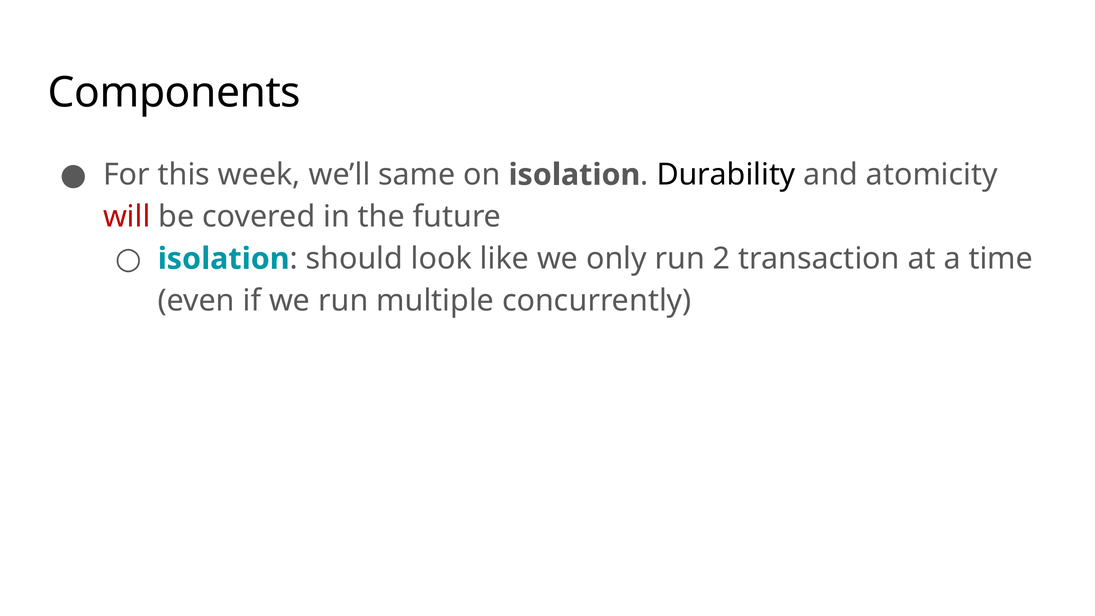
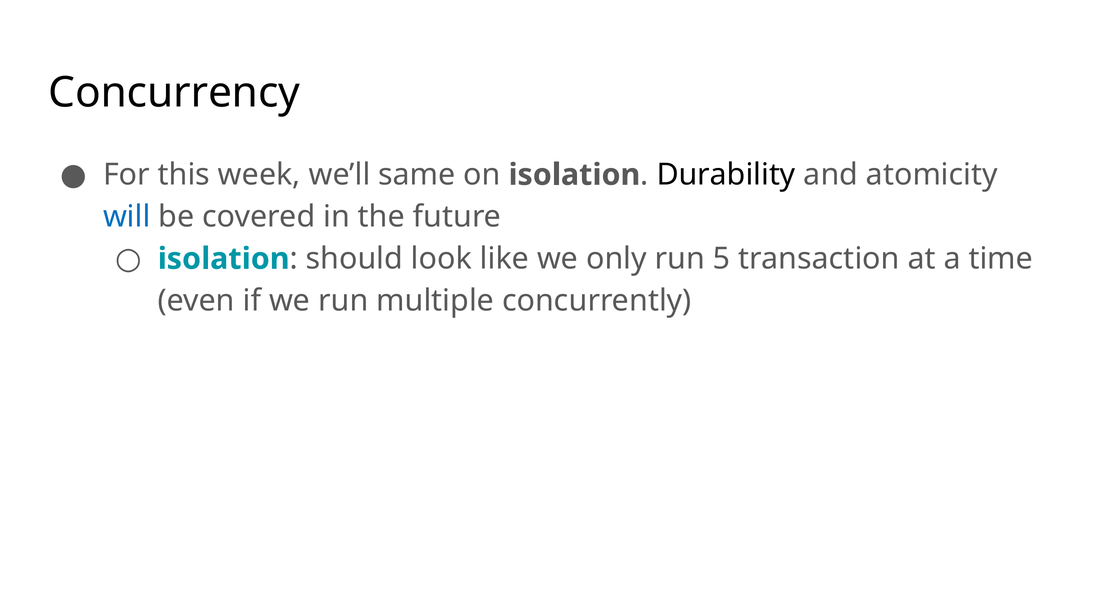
Components: Components -> Concurrency
will colour: red -> blue
2: 2 -> 5
